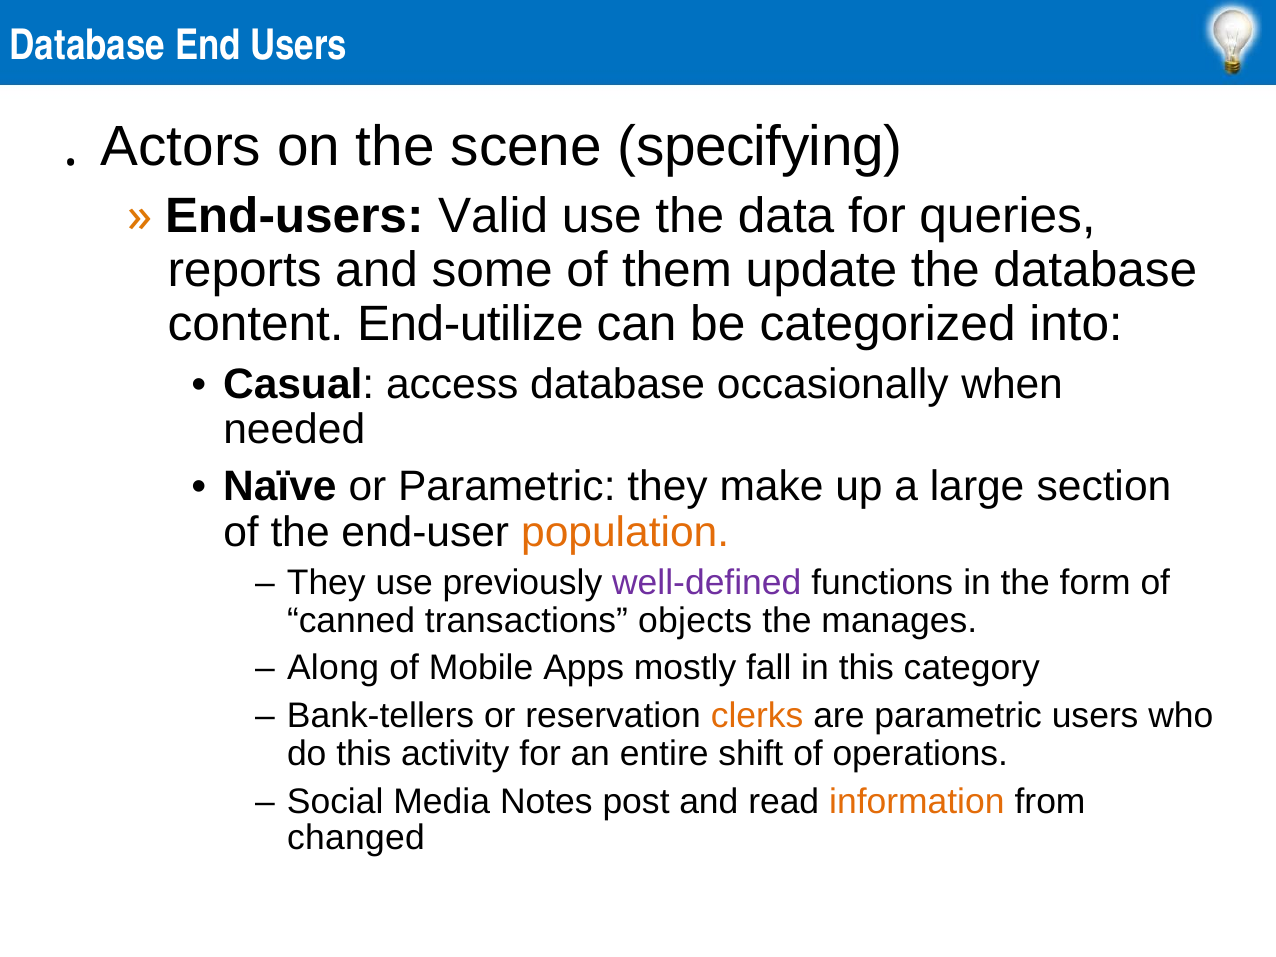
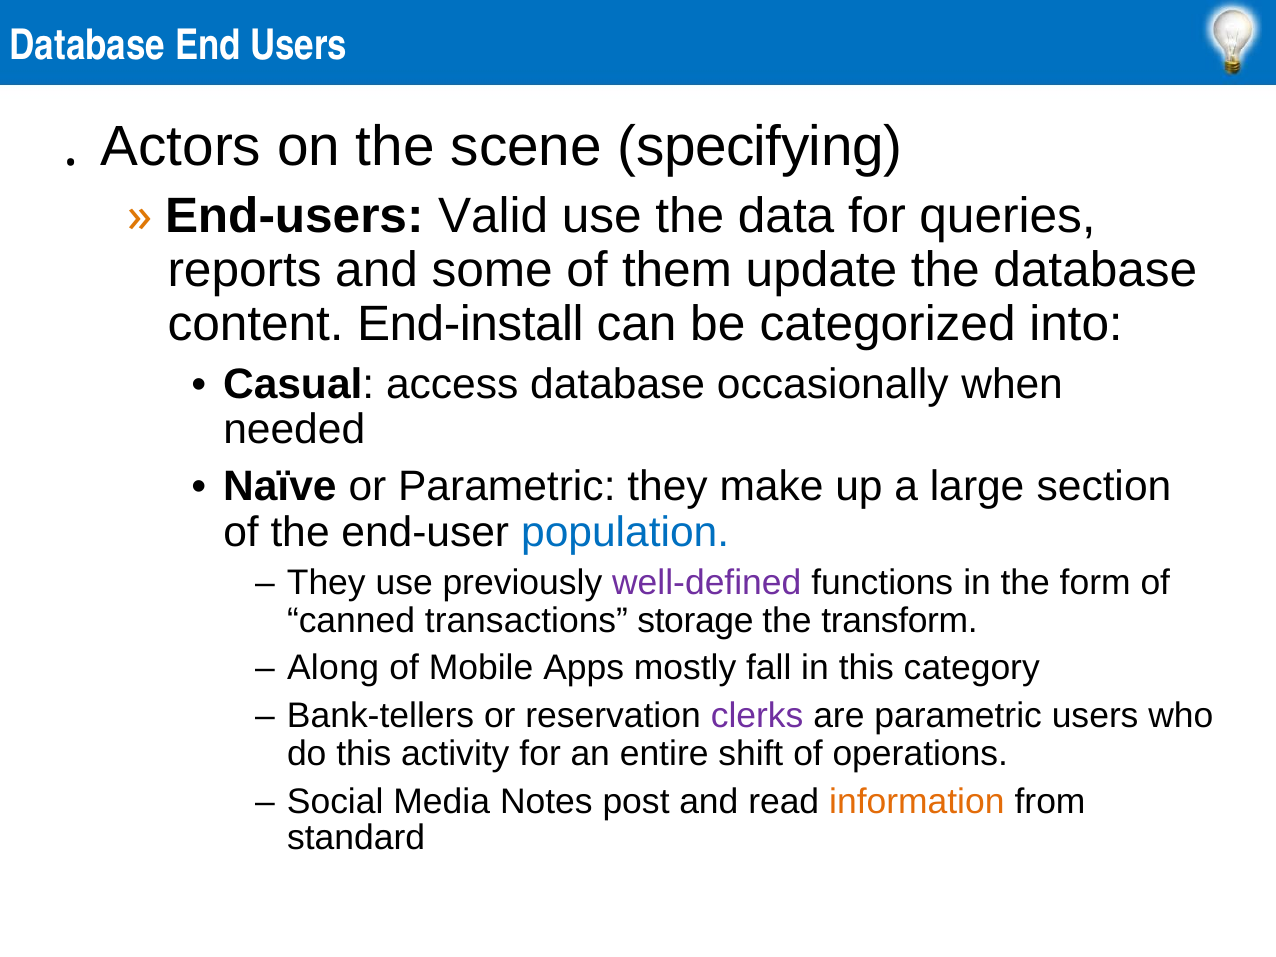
End-utilize: End-utilize -> End-install
population colour: orange -> blue
objects: objects -> storage
manages: manages -> transform
clerks colour: orange -> purple
changed: changed -> standard
